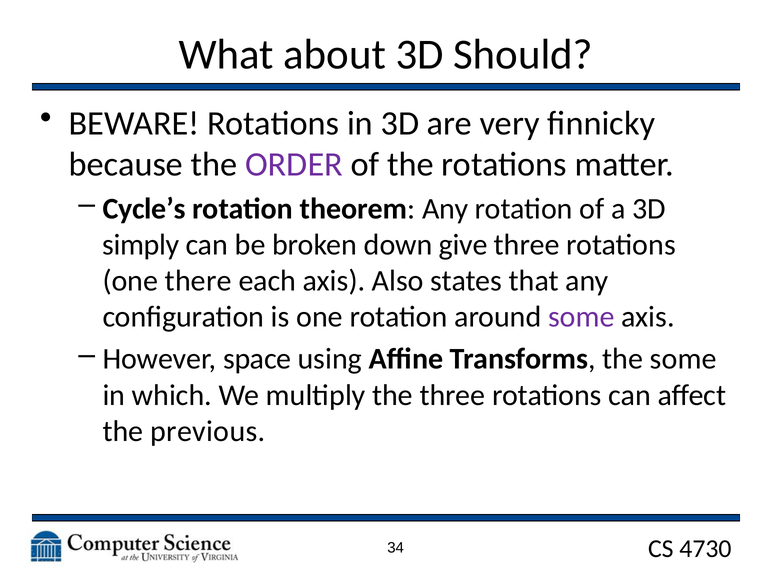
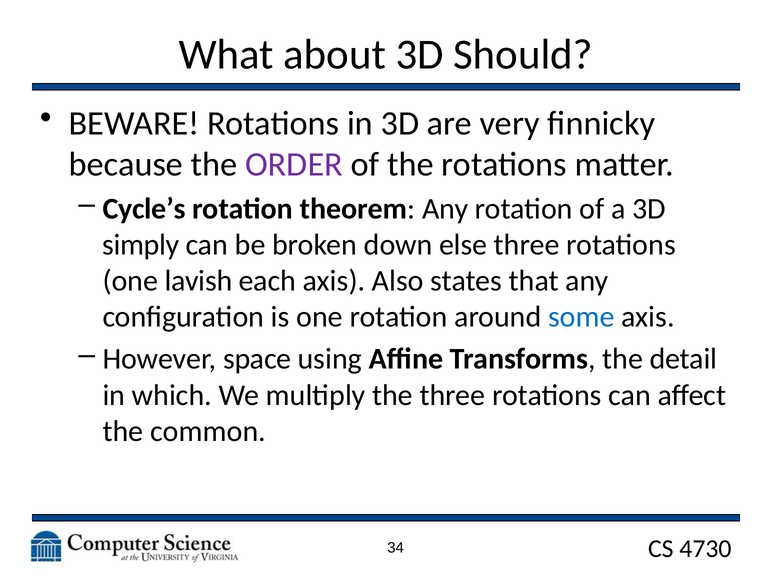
give: give -> else
there: there -> lavish
some at (581, 317) colour: purple -> blue
the some: some -> detail
previous: previous -> common
